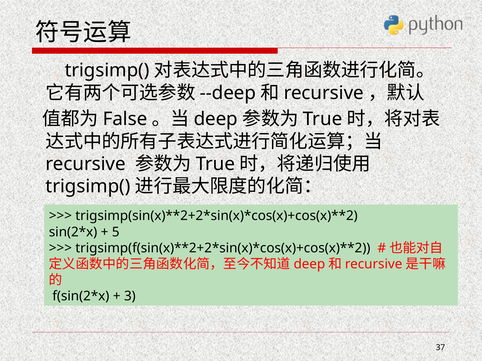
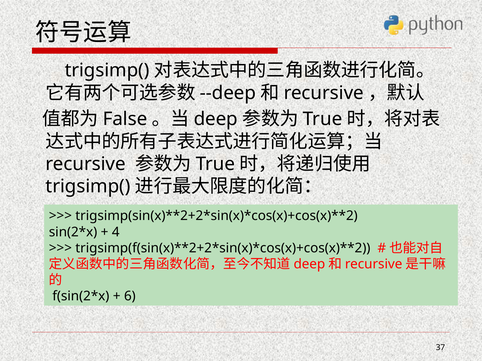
5: 5 -> 4
3: 3 -> 6
